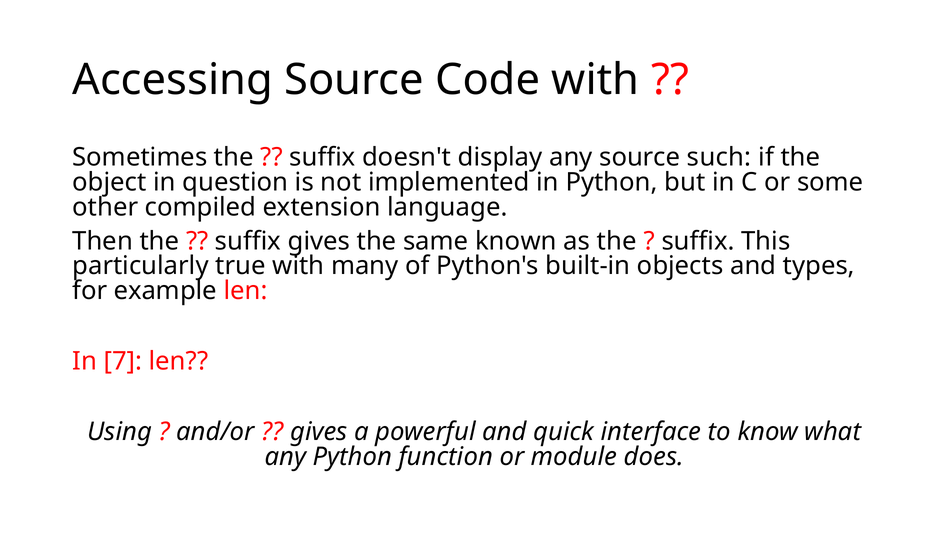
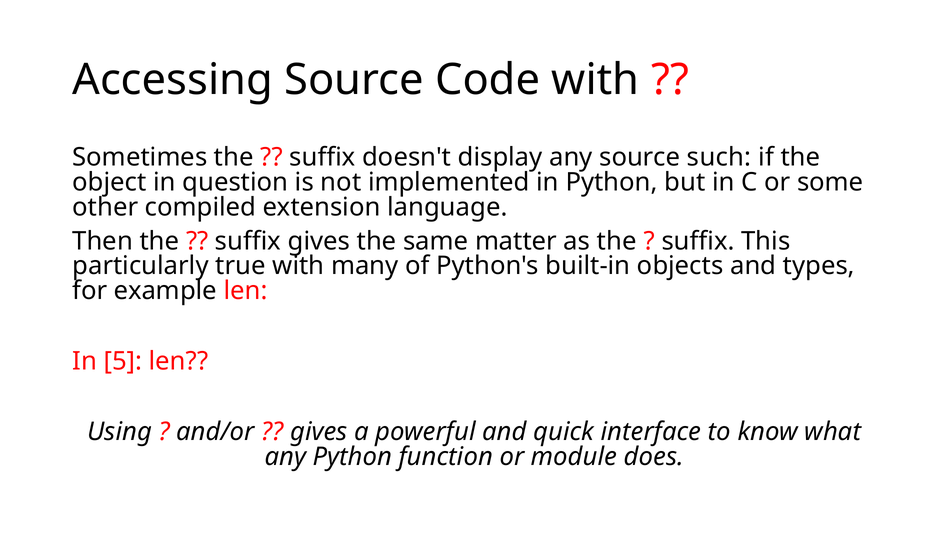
known: known -> matter
7: 7 -> 5
